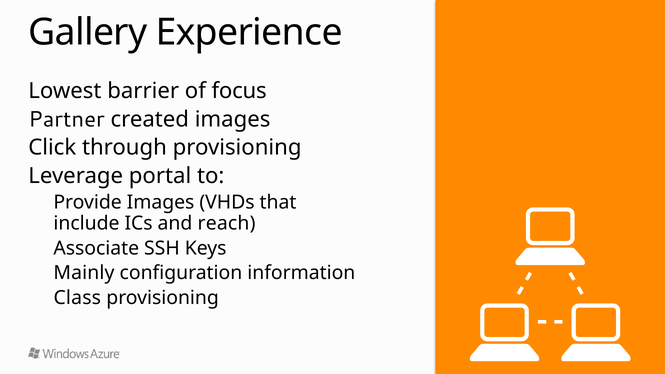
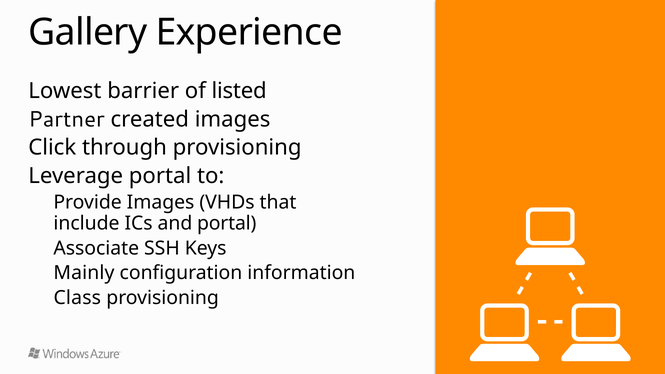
focus: focus -> listed
and reach: reach -> portal
